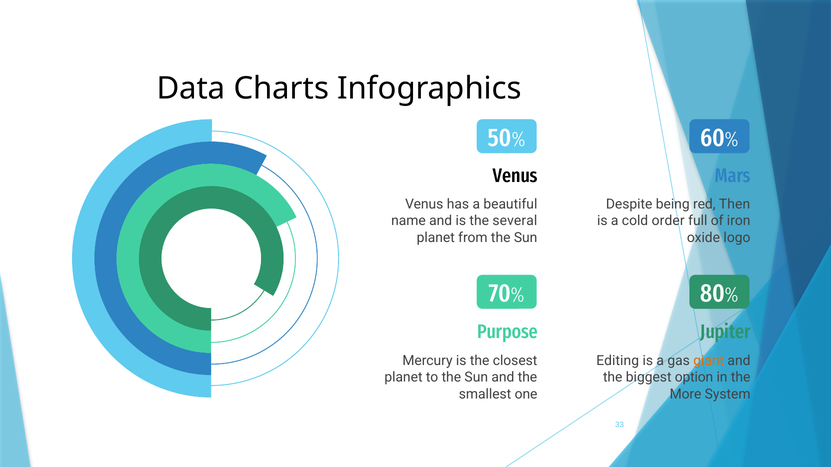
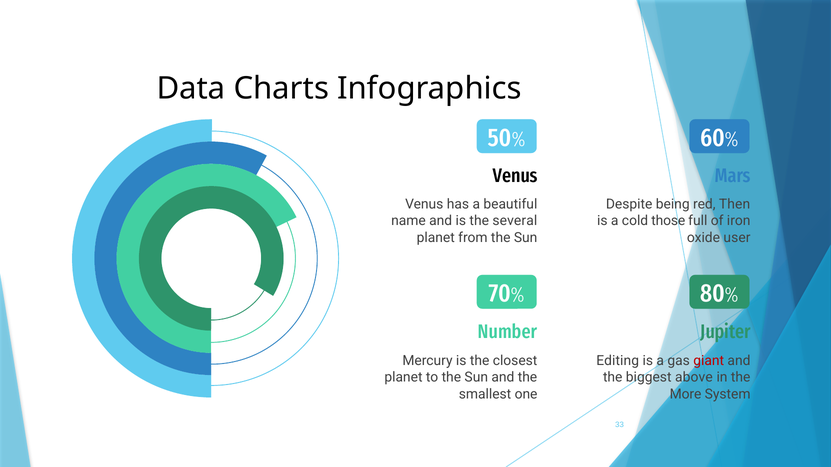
order: order -> those
logo: logo -> user
Purpose: Purpose -> Number
giant colour: orange -> red
option: option -> above
